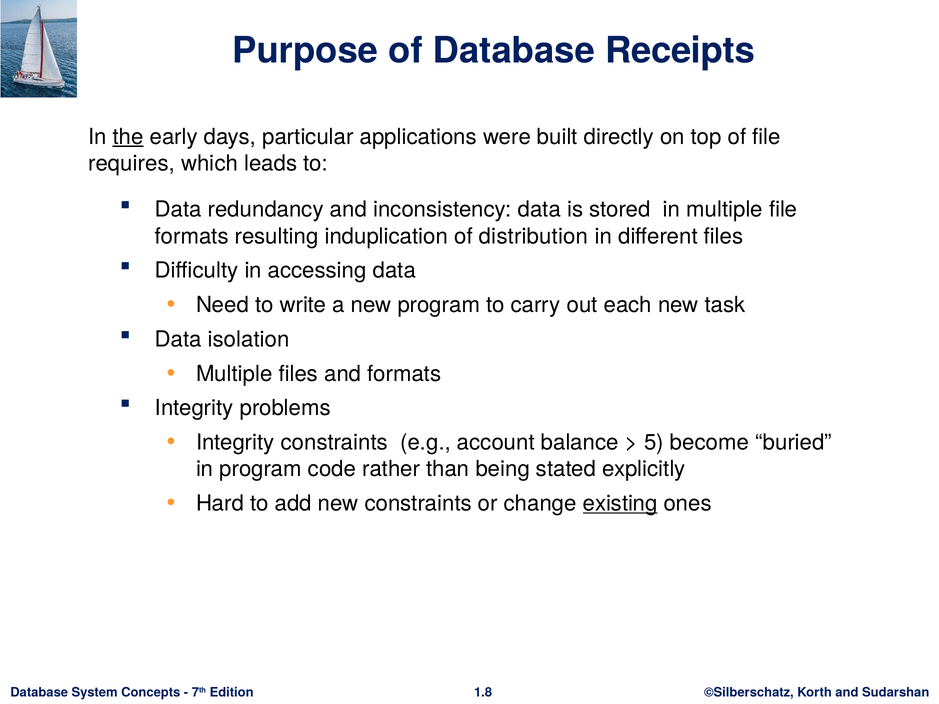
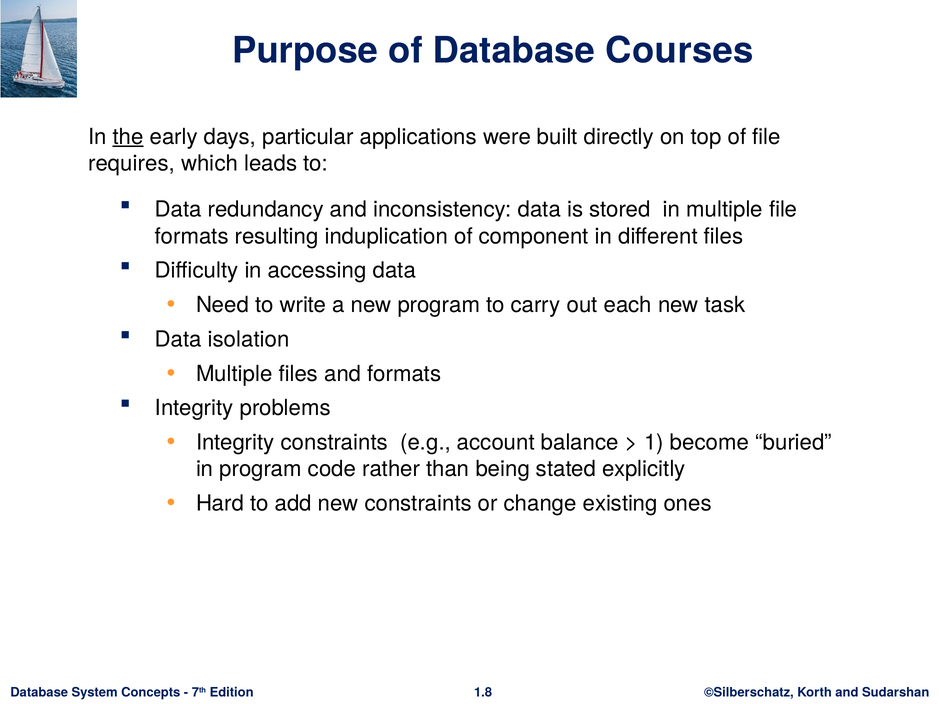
Receipts: Receipts -> Courses
distribution: distribution -> component
5: 5 -> 1
existing underline: present -> none
